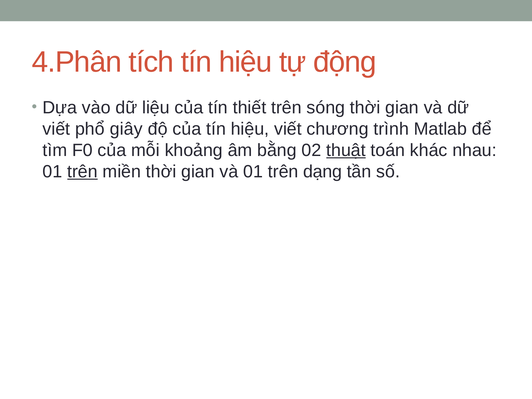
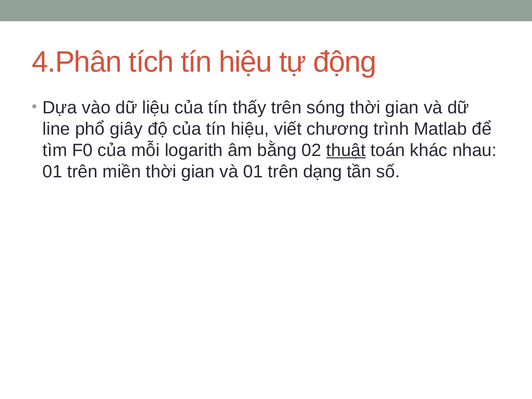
thiết: thiết -> thấy
viết at (56, 129): viết -> line
khoảng: khoảng -> logarith
trên at (82, 171) underline: present -> none
